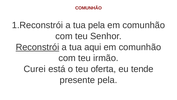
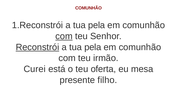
com at (64, 36) underline: none -> present
aqui at (93, 47): aqui -> pela
tende: tende -> mesa
presente pela: pela -> filho
